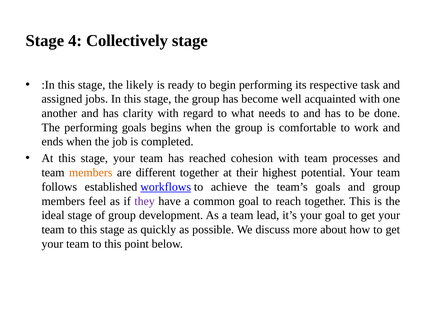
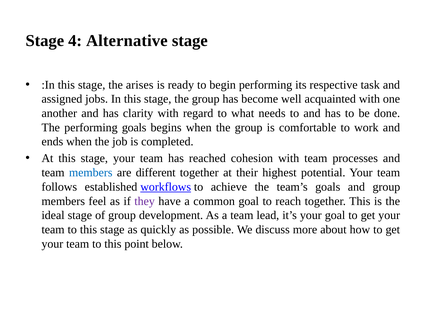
Collectively: Collectively -> Alternative
likely: likely -> arises
members at (91, 172) colour: orange -> blue
